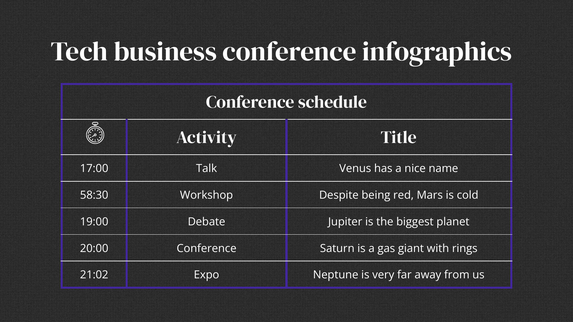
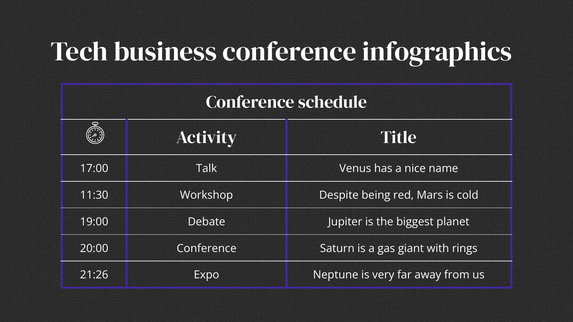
58:30: 58:30 -> 11:30
21:02: 21:02 -> 21:26
